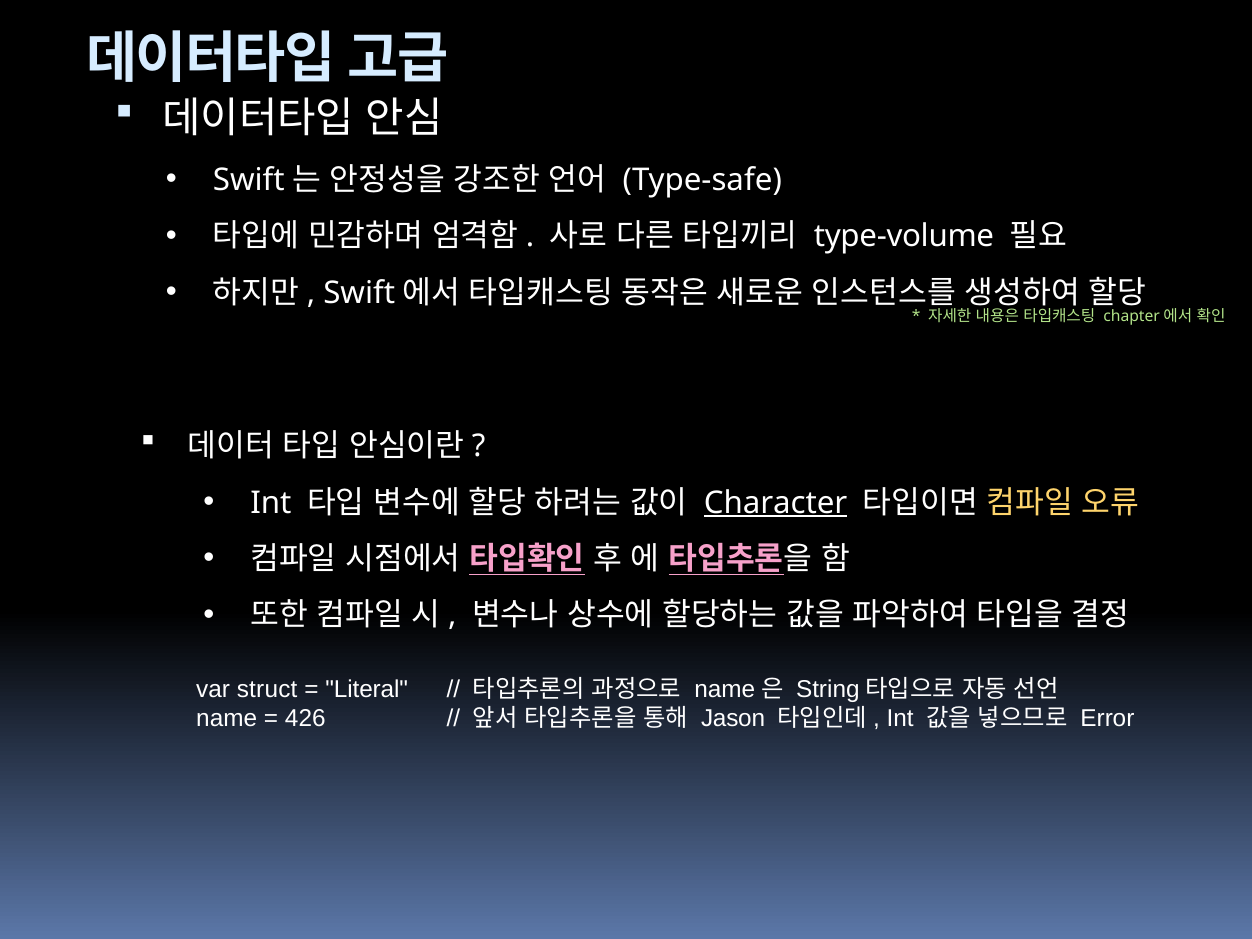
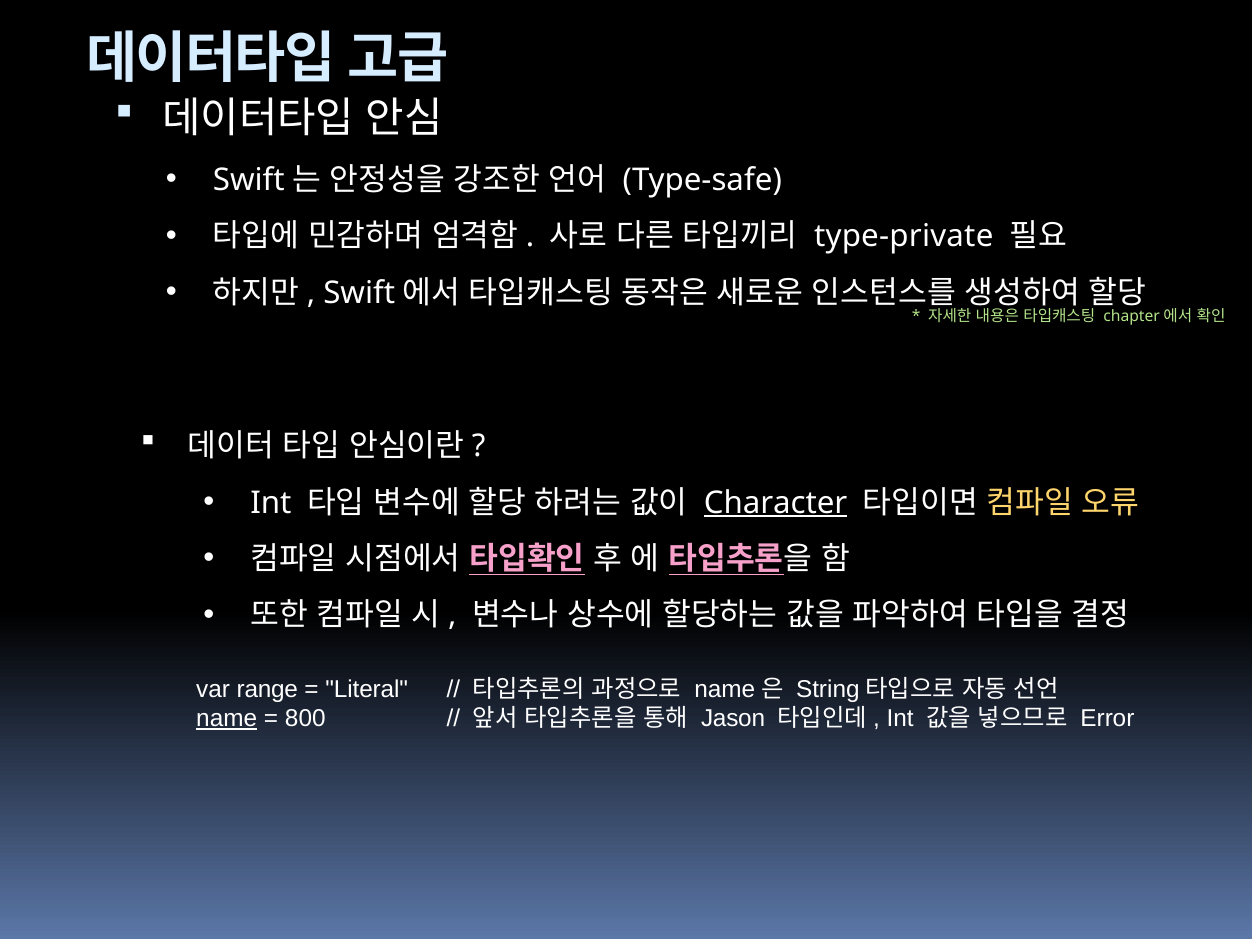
type-volume: type-volume -> type-private
struct: struct -> range
name underline: none -> present
426: 426 -> 800
